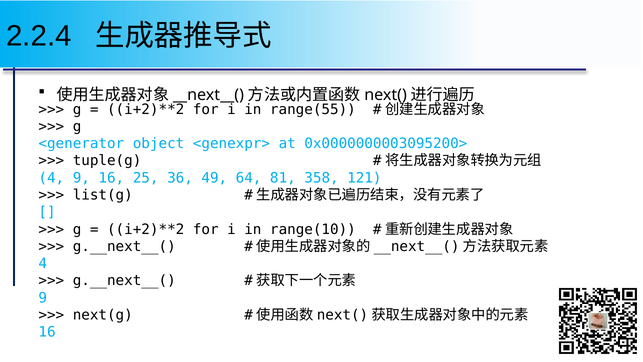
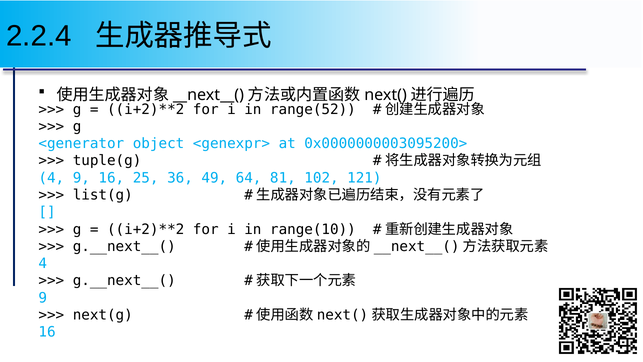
range(55: range(55 -> range(52
358: 358 -> 102
